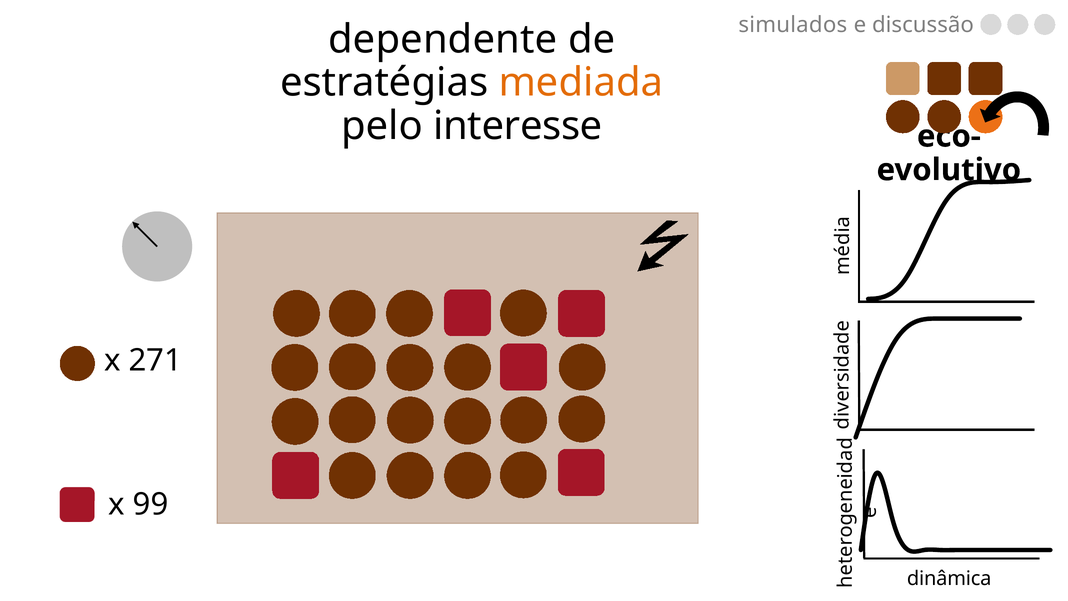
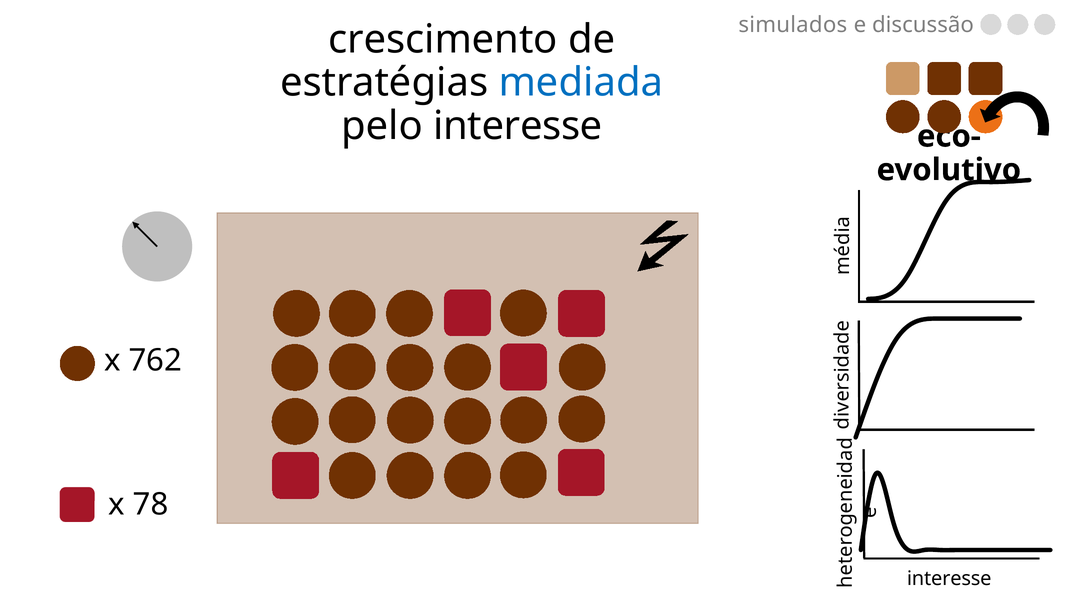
dependente: dependente -> crescimento
mediada colour: orange -> blue
271: 271 -> 762
99: 99 -> 78
dinâmica at (949, 578): dinâmica -> interesse
